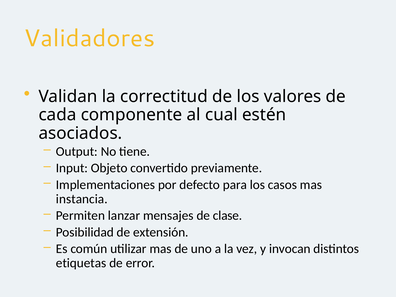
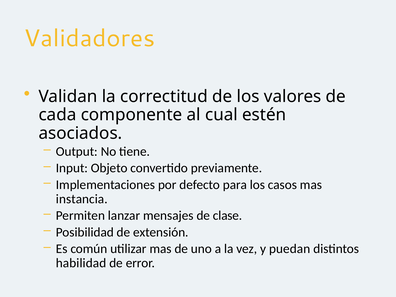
invocan: invocan -> puedan
etiquetas: etiquetas -> habilidad
